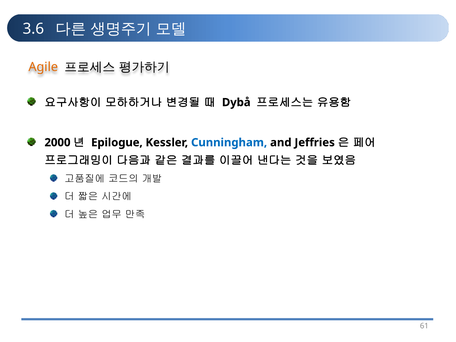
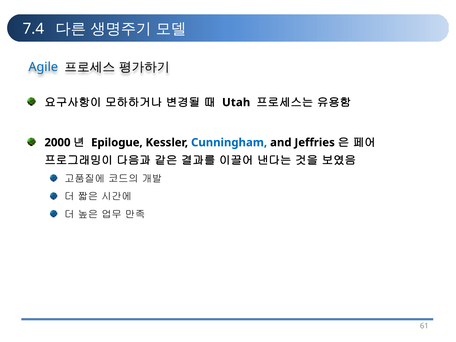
3.6: 3.6 -> 7.4
Agile colour: orange -> blue
Dybå: Dybå -> Utah
